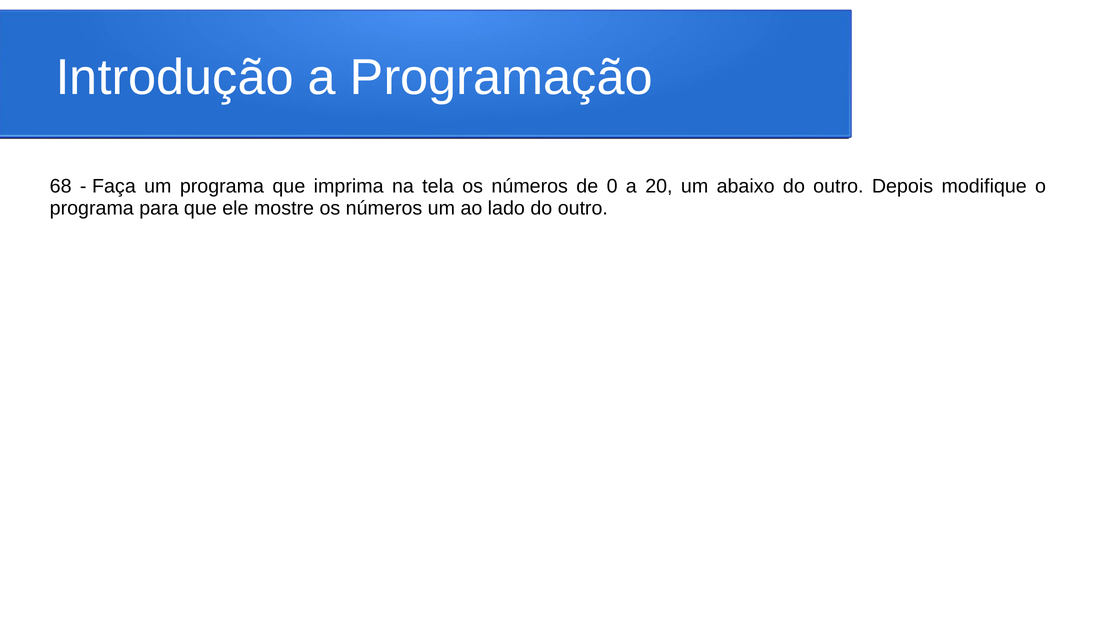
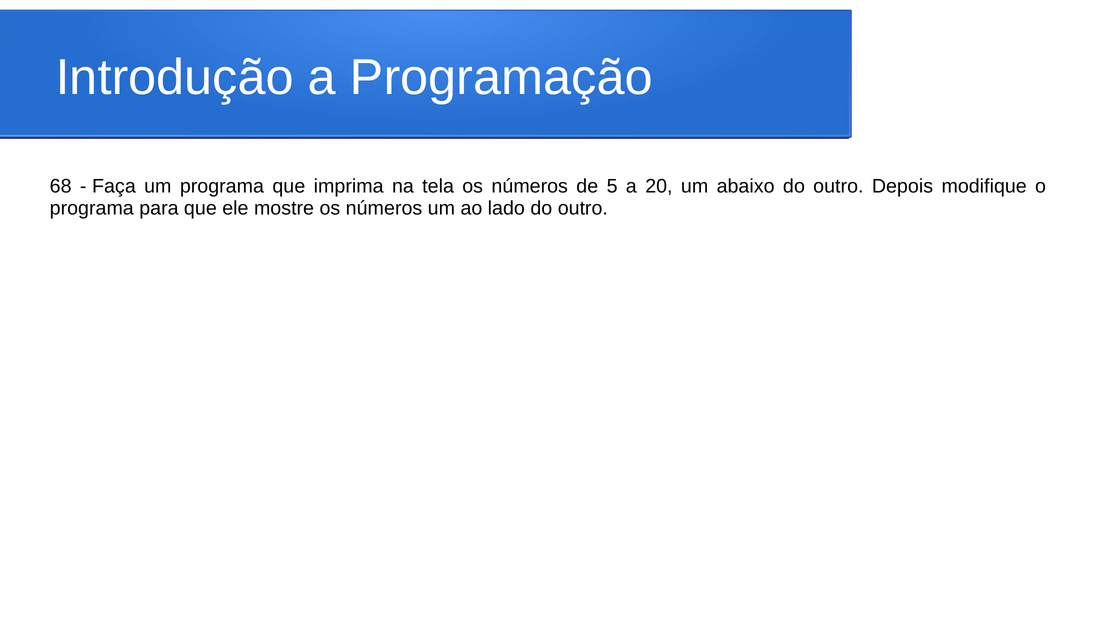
0: 0 -> 5
